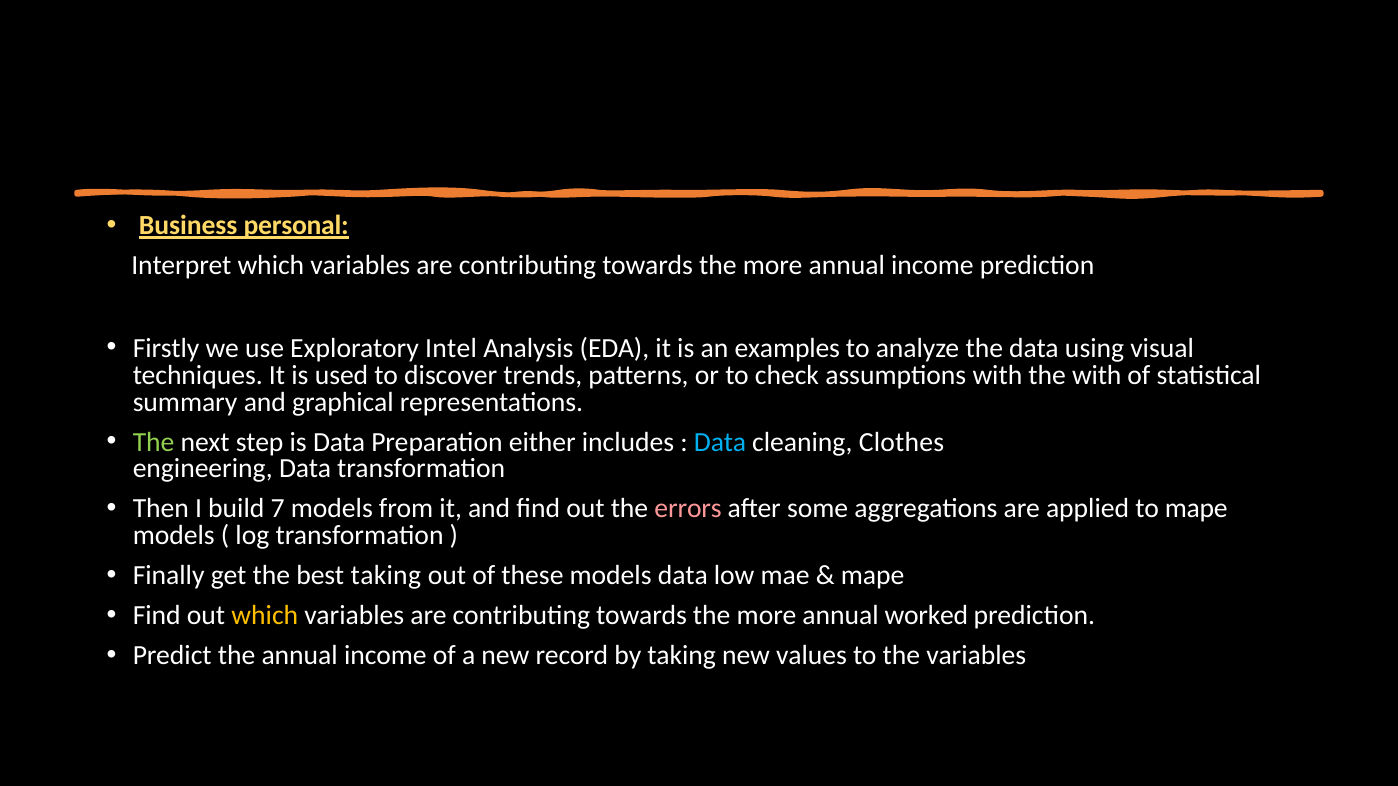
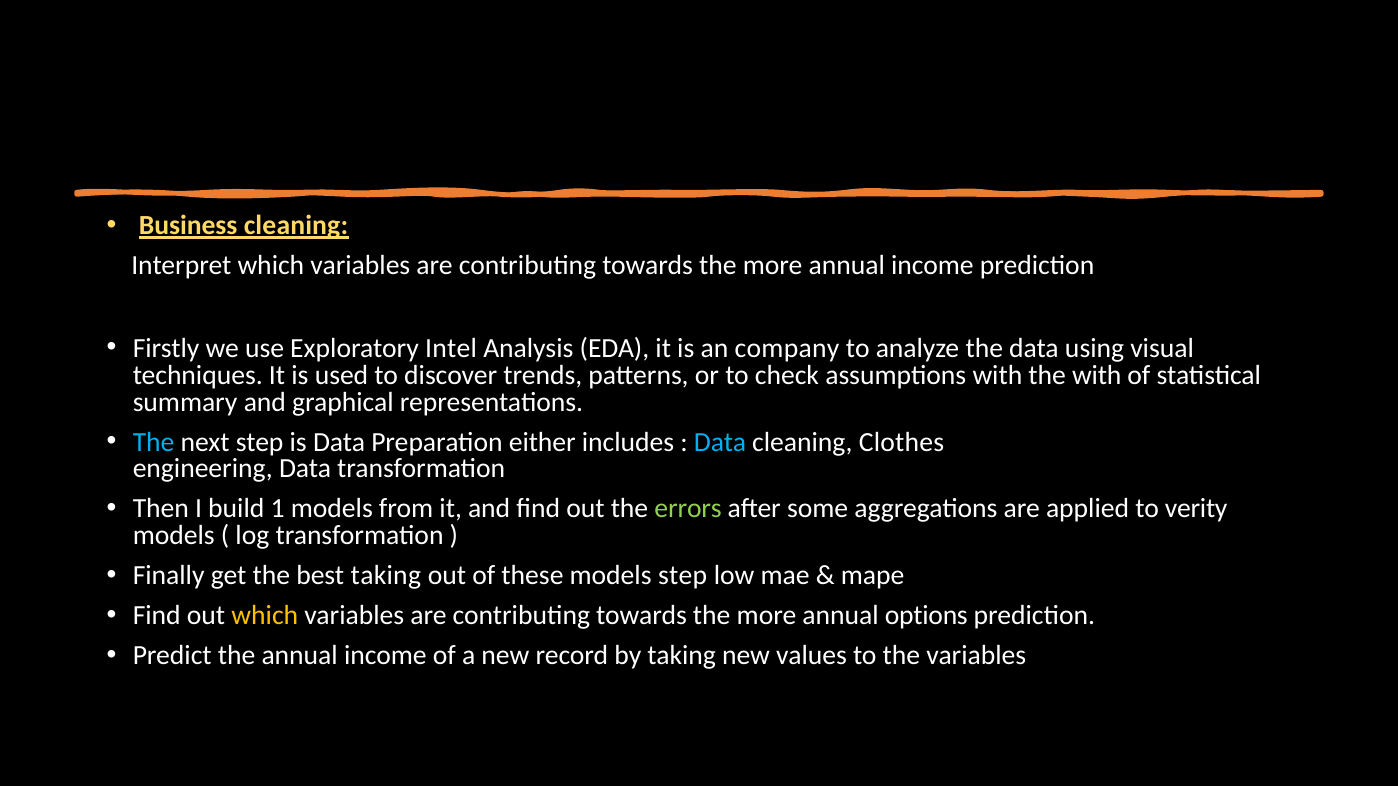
Business personal: personal -> cleaning
examples: examples -> company
The at (154, 442) colour: light green -> light blue
7: 7 -> 1
errors colour: pink -> light green
to mape: mape -> verity
models data: data -> step
worked: worked -> options
